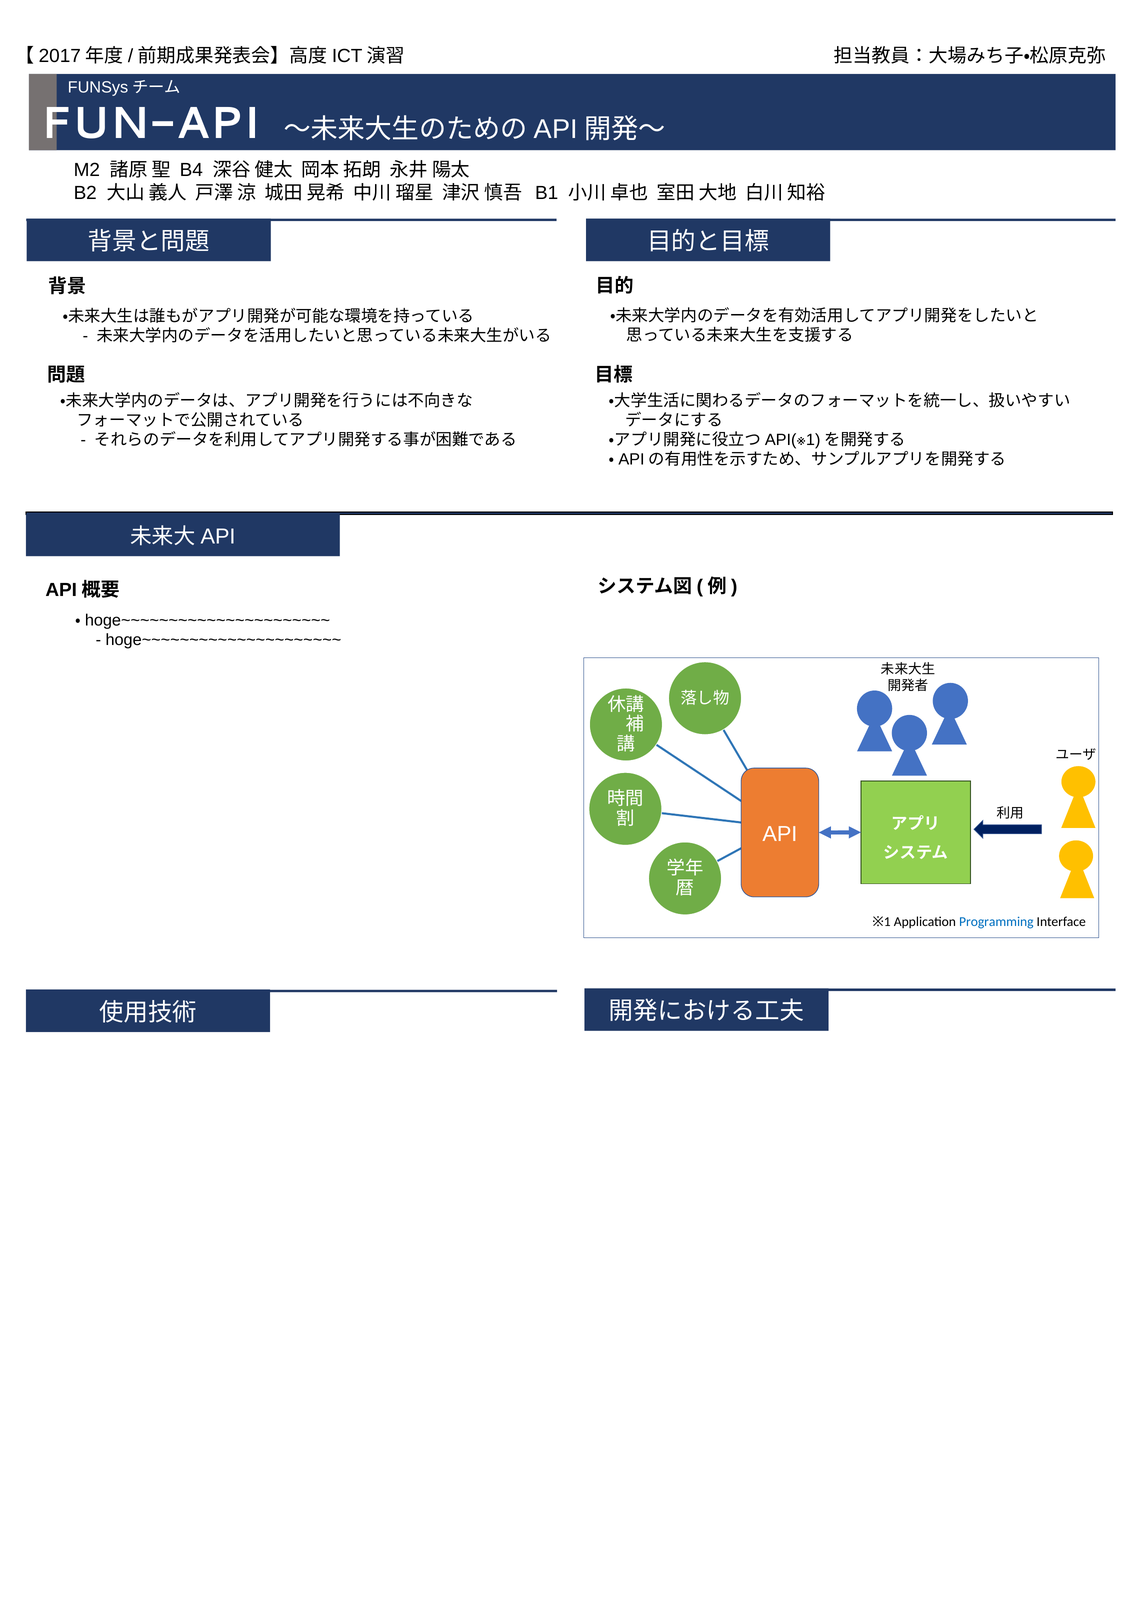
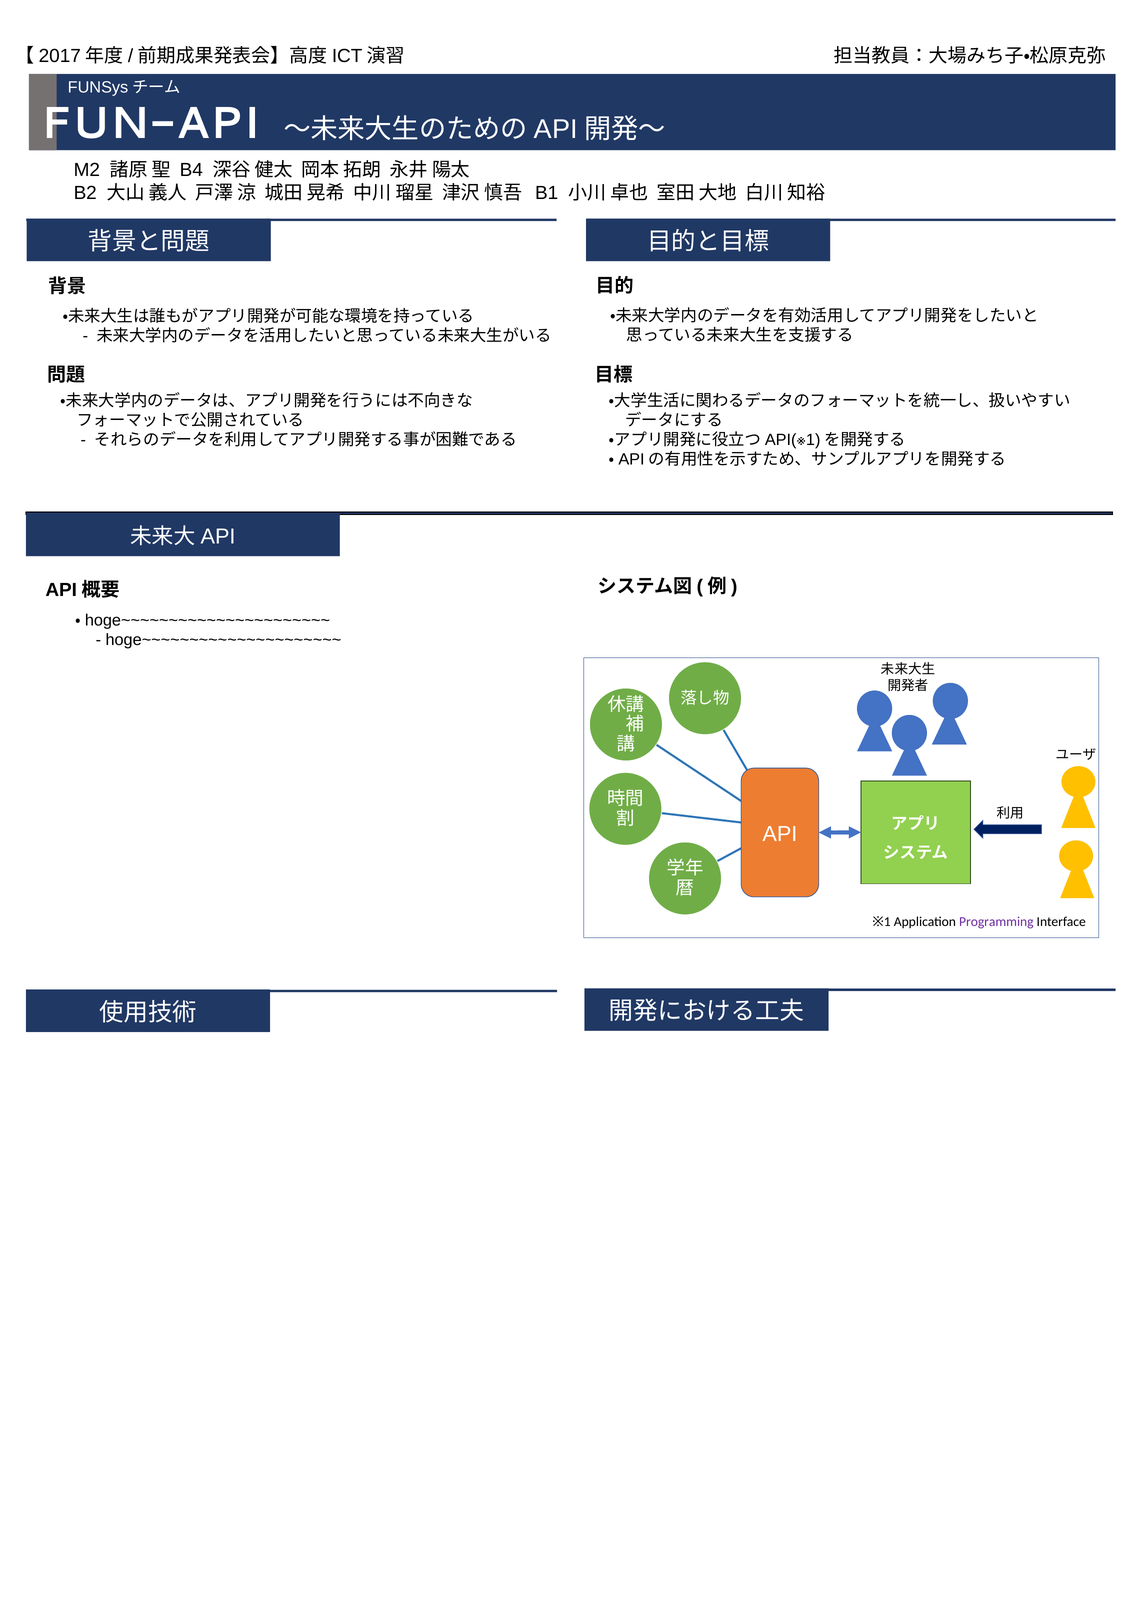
Programming colour: blue -> purple
